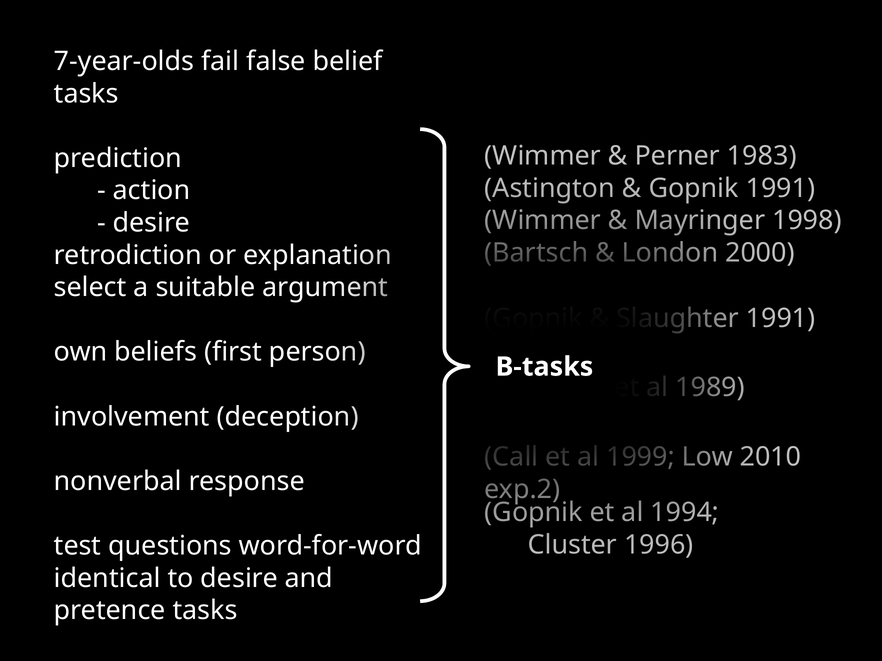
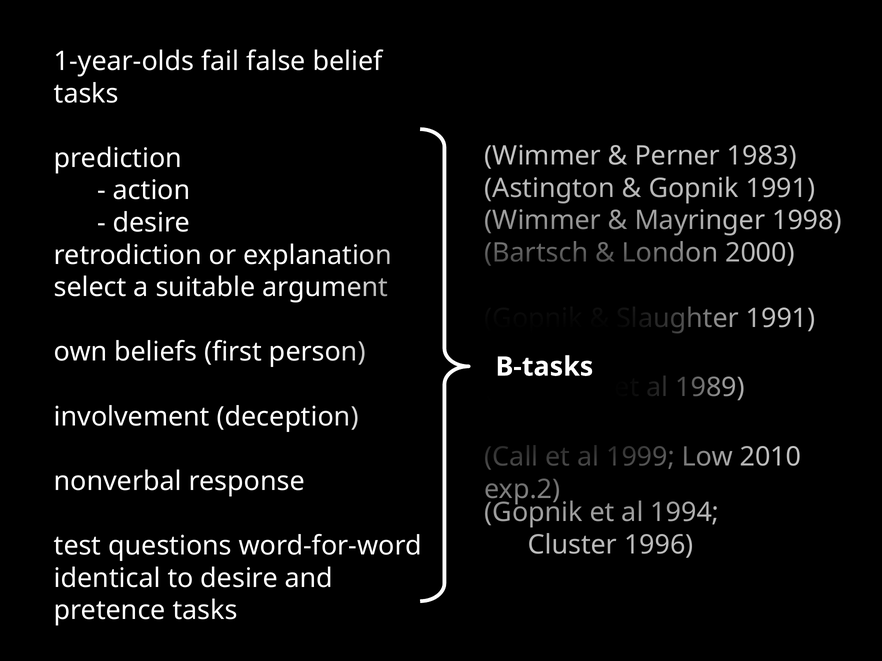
7-year-olds: 7-year-olds -> 1-year-olds
